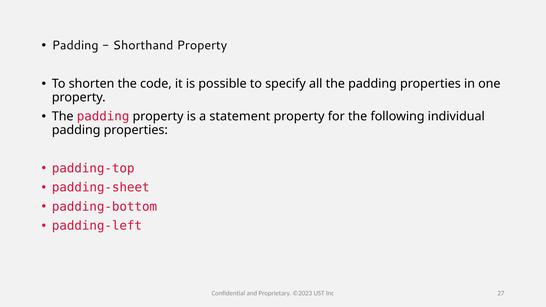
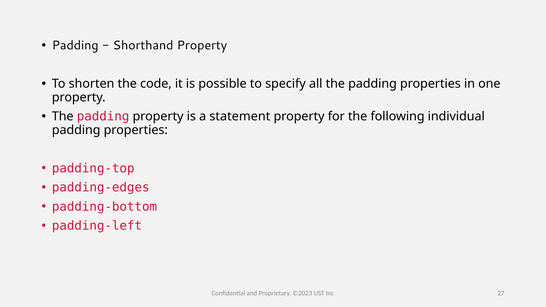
padding-sheet: padding-sheet -> padding-edges
